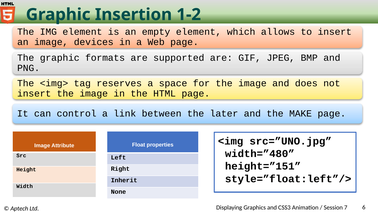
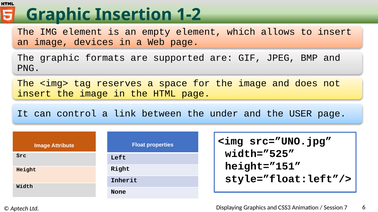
later: later -> under
MAKE: MAKE -> USER
width=”480: width=”480 -> width=”525
